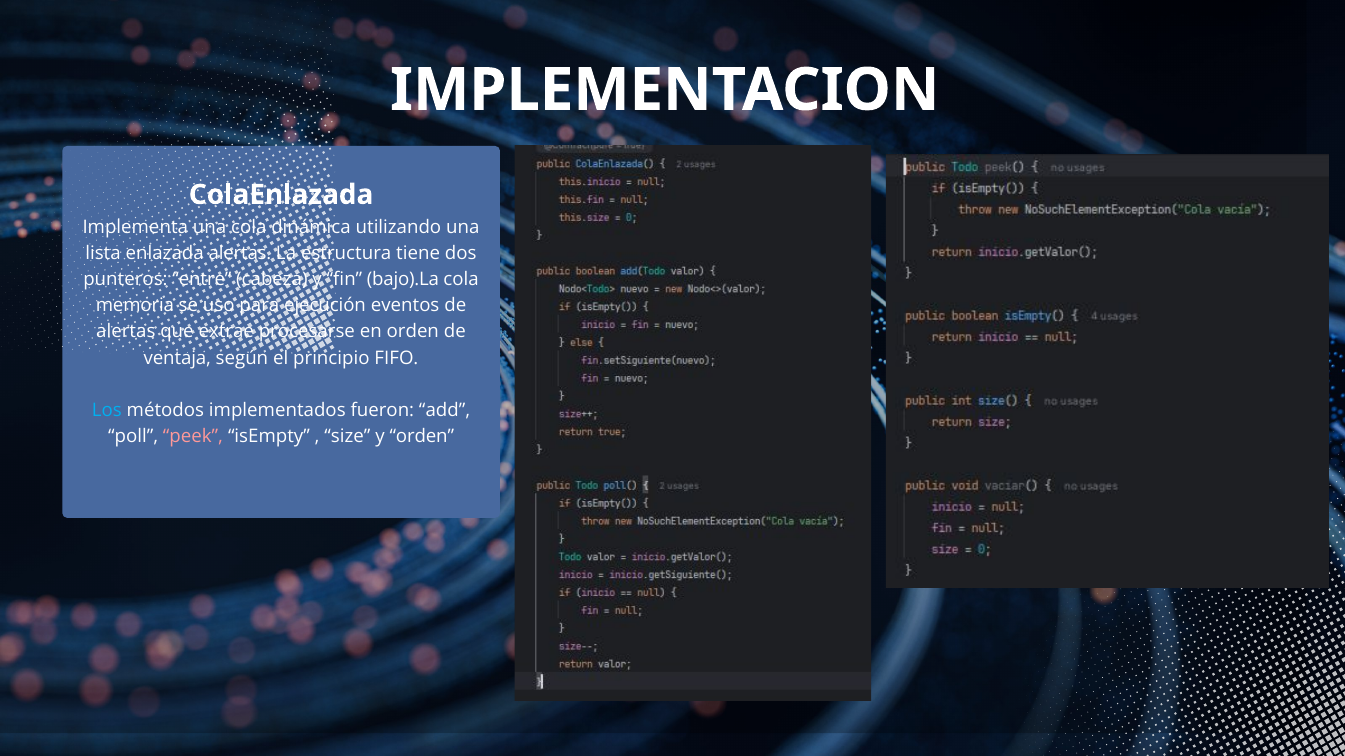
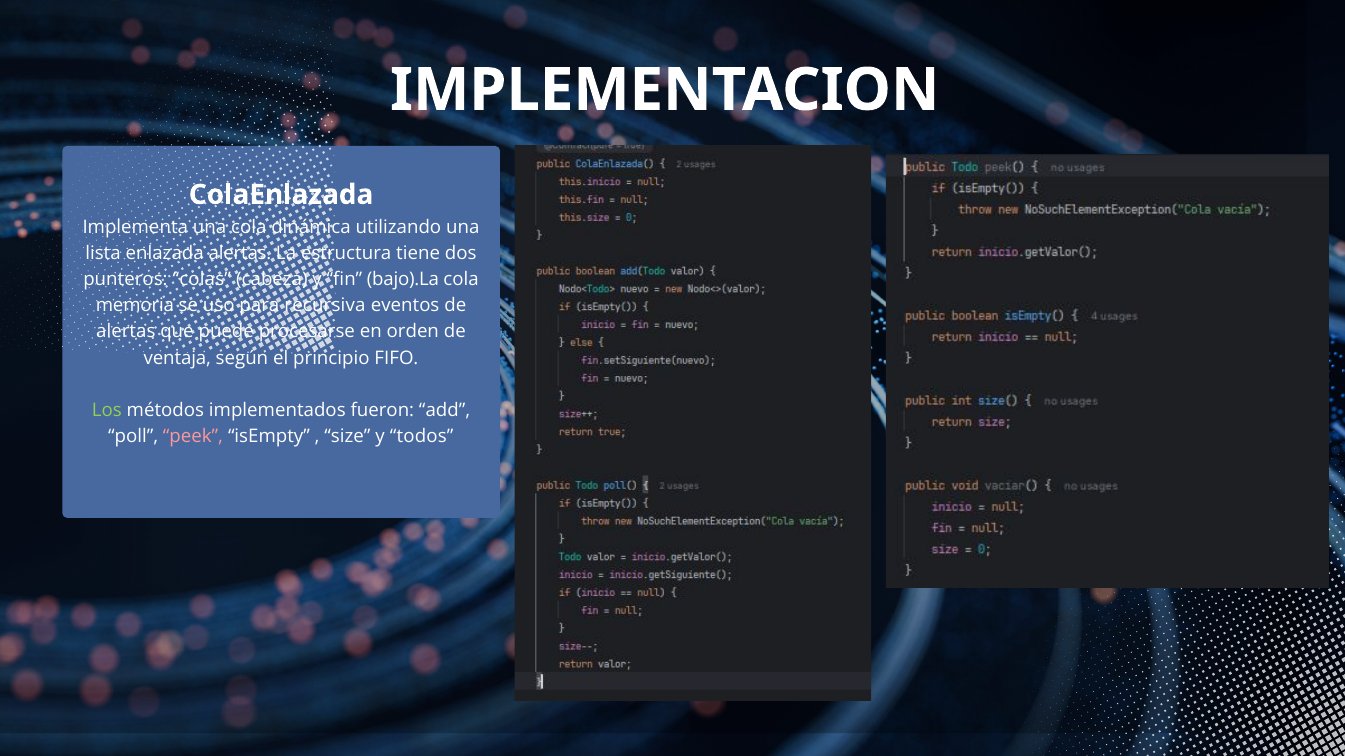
entre: entre -> colas
ejecución: ejecución -> recursiva
extrae: extrae -> puede
Los colour: light blue -> light green
y orden: orden -> todos
